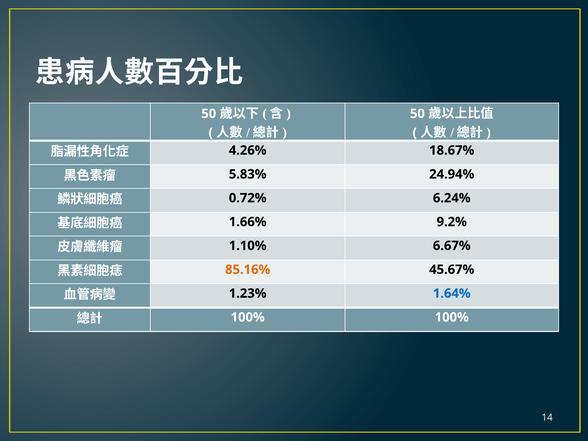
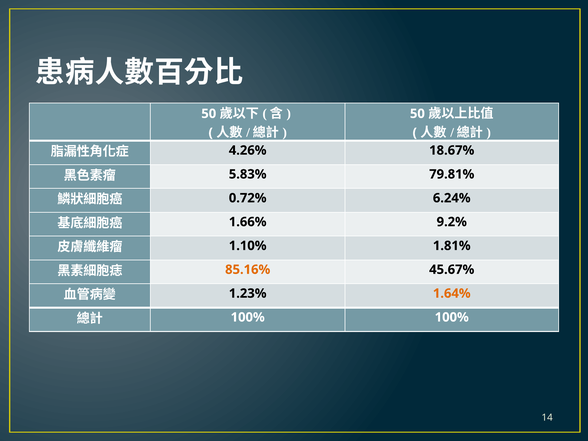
24.94%: 24.94% -> 79.81%
6.67%: 6.67% -> 1.81%
1.64% colour: blue -> orange
